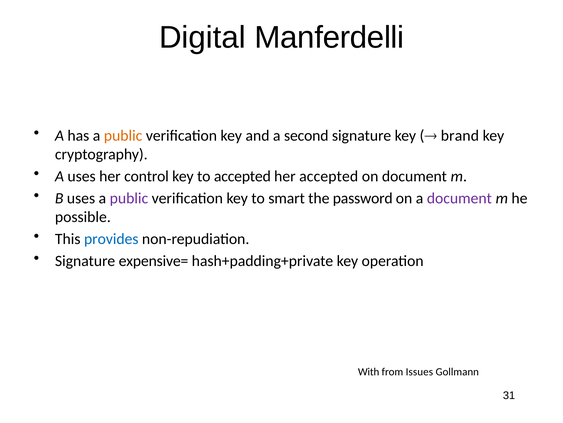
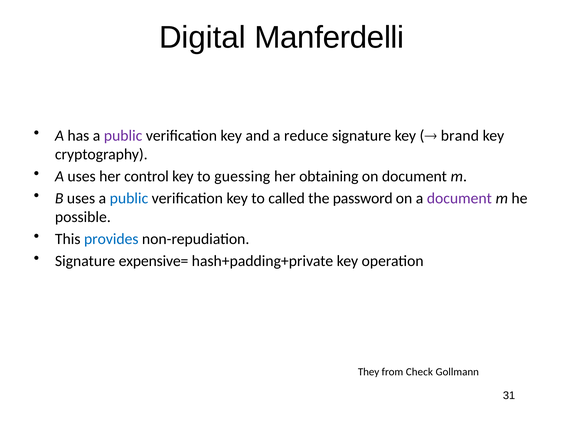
public at (123, 135) colour: orange -> purple
second: second -> reduce
to accepted: accepted -> guessing
her accepted: accepted -> obtaining
public at (129, 198) colour: purple -> blue
smart: smart -> called
With: With -> They
Issues: Issues -> Check
